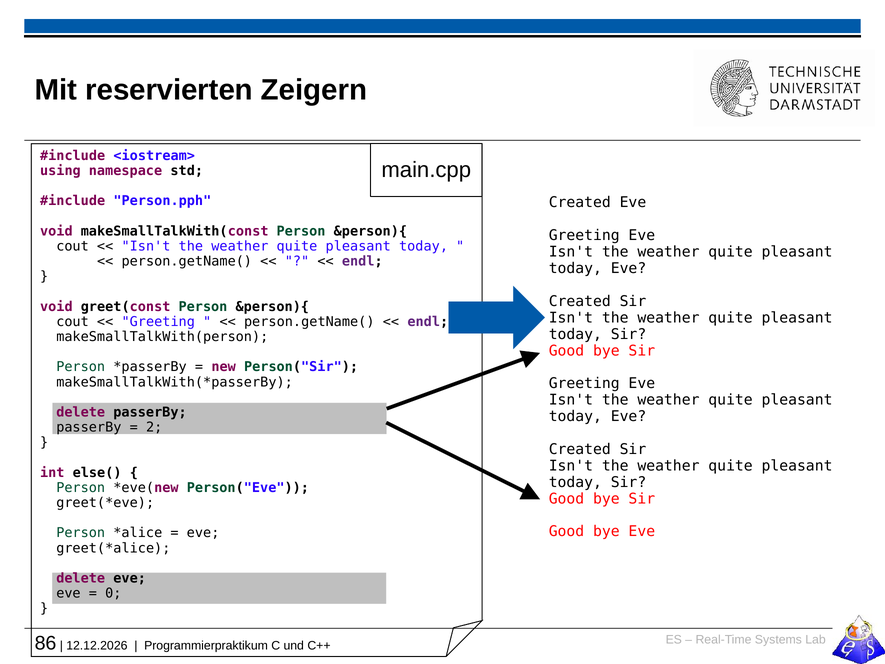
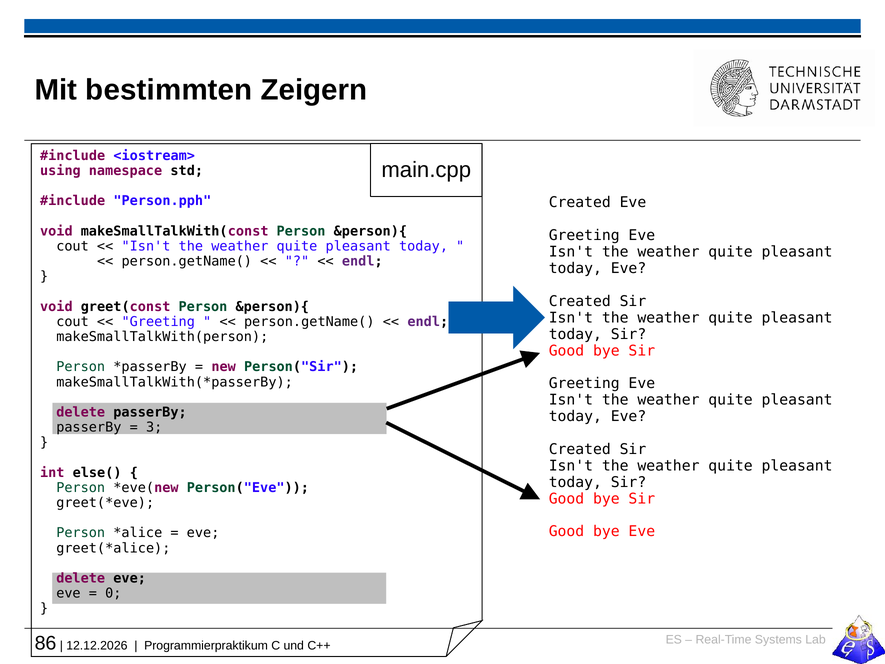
reservierten: reservierten -> bestimmten
2: 2 -> 3
